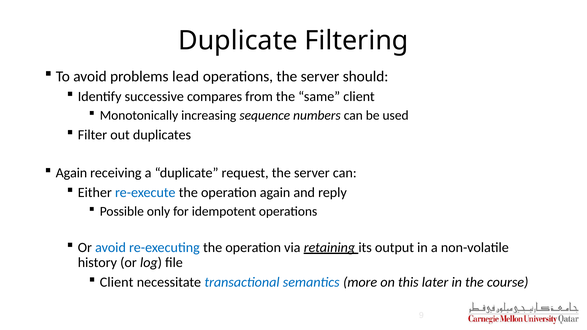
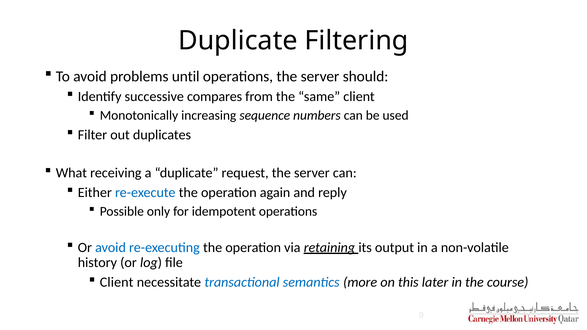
lead: lead -> until
Again at (71, 173): Again -> What
